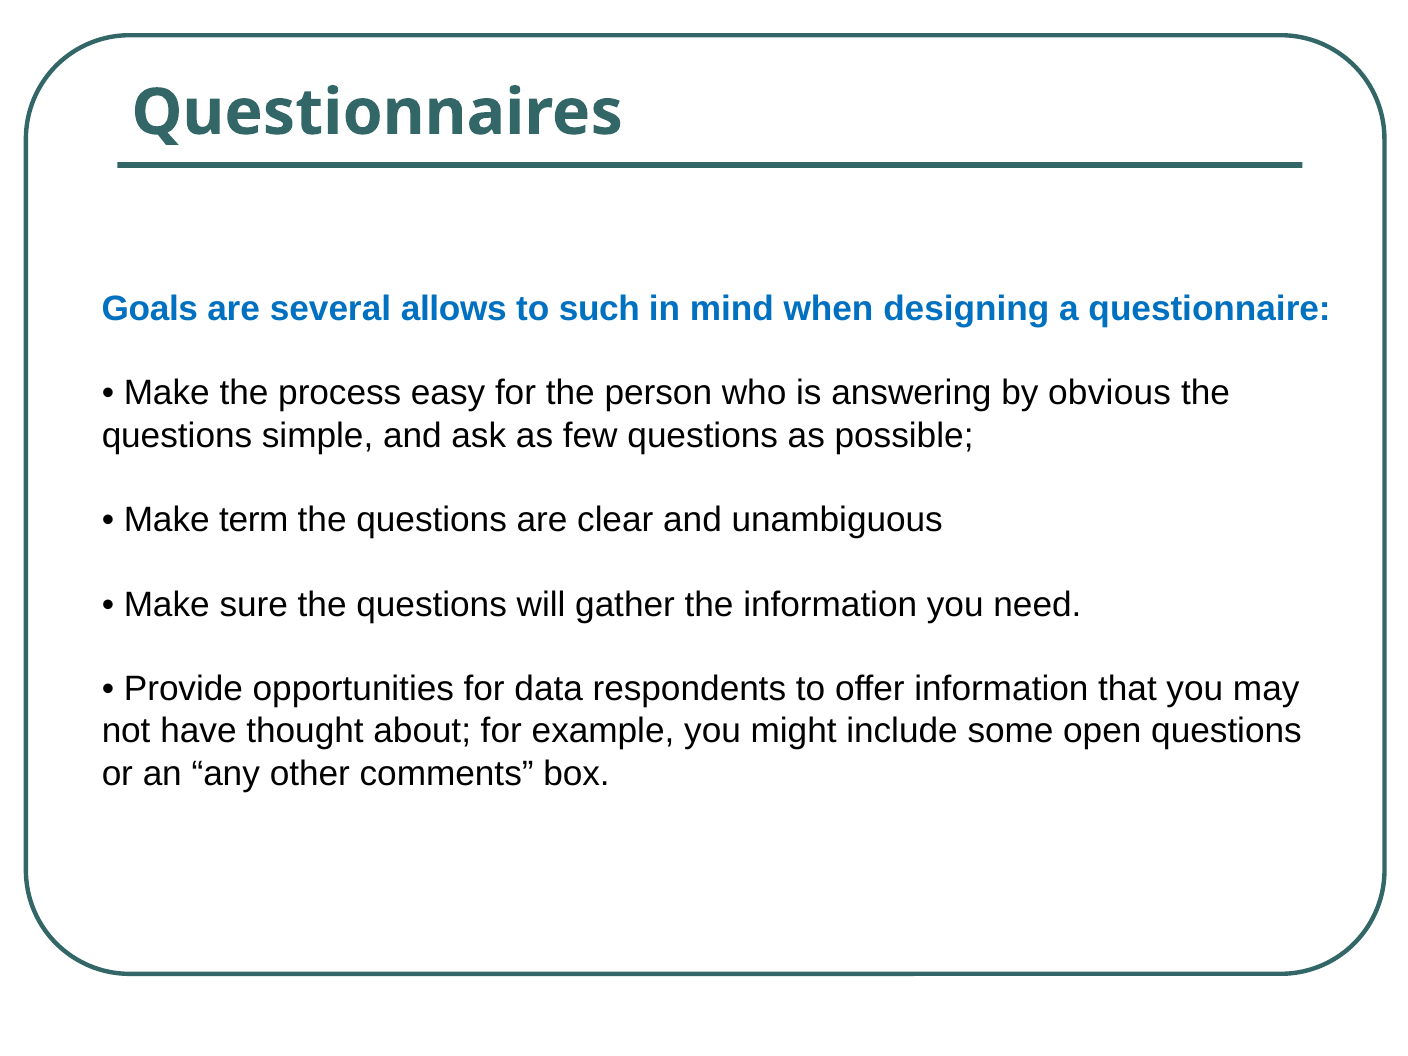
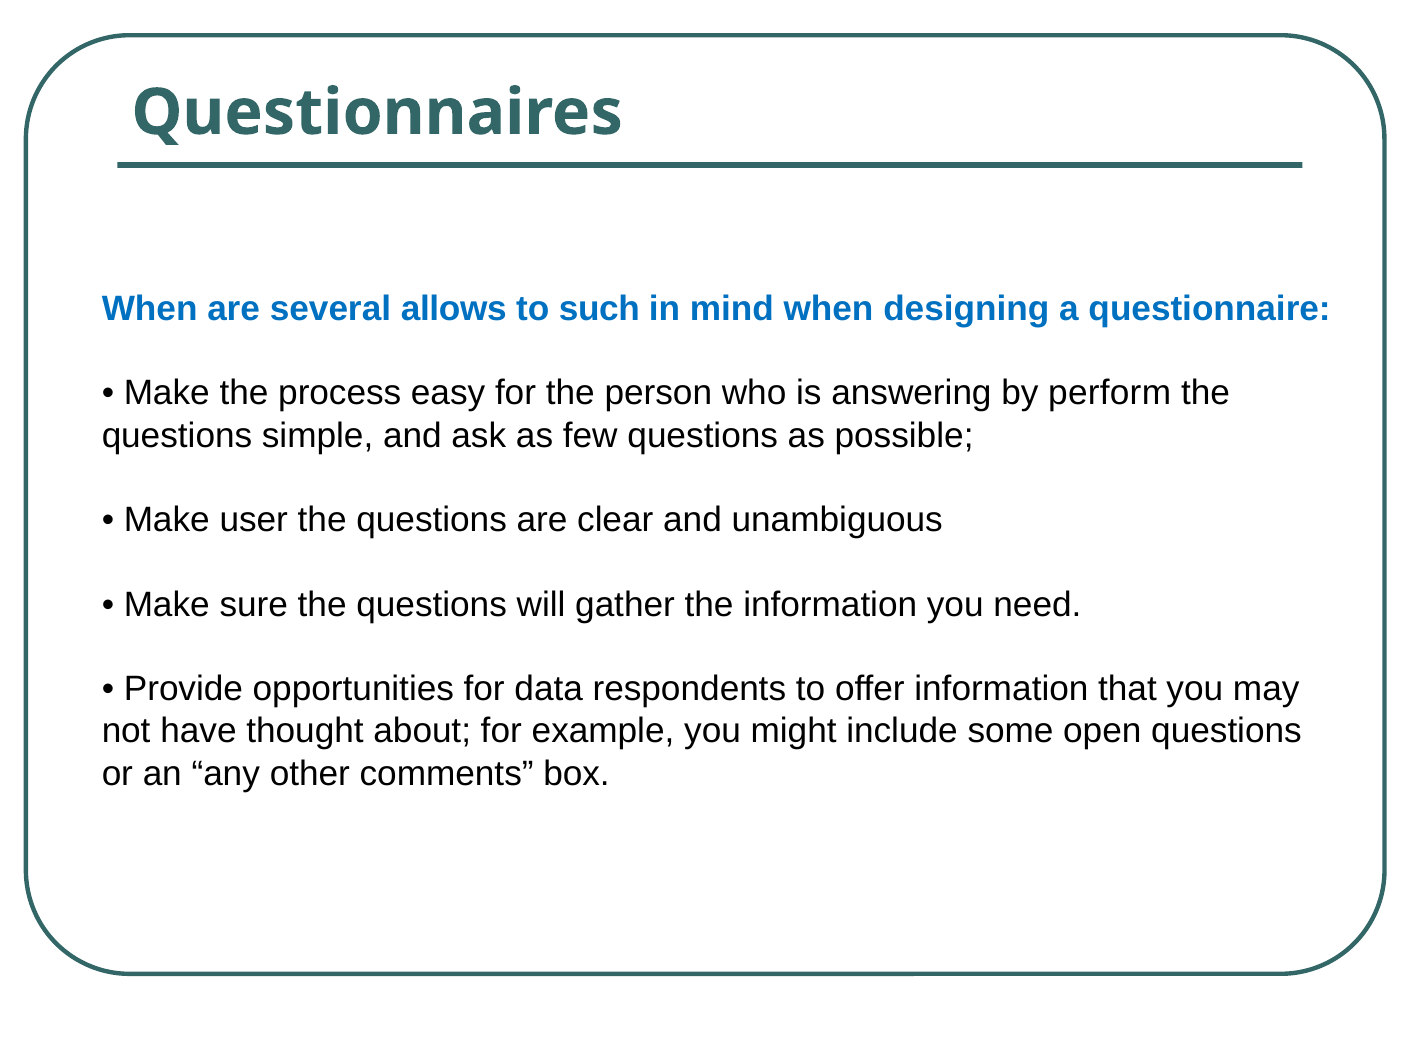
Goals at (150, 309): Goals -> When
obvious: obvious -> perform
term: term -> user
